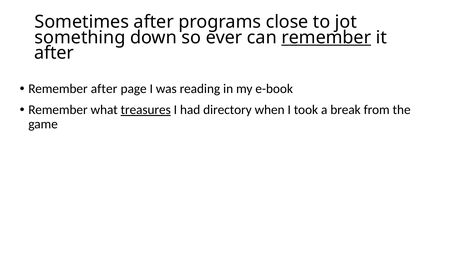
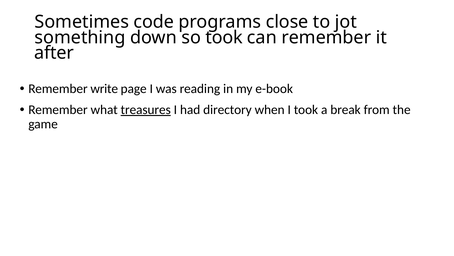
Sometimes after: after -> code
so ever: ever -> took
remember at (326, 37) underline: present -> none
Remember after: after -> write
